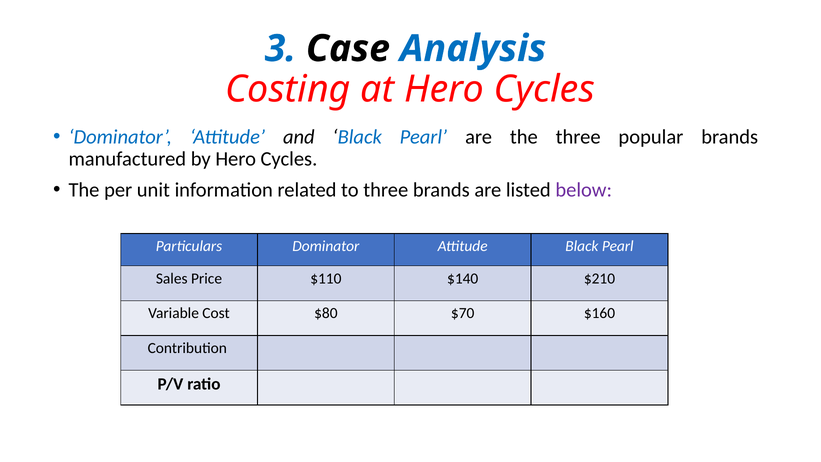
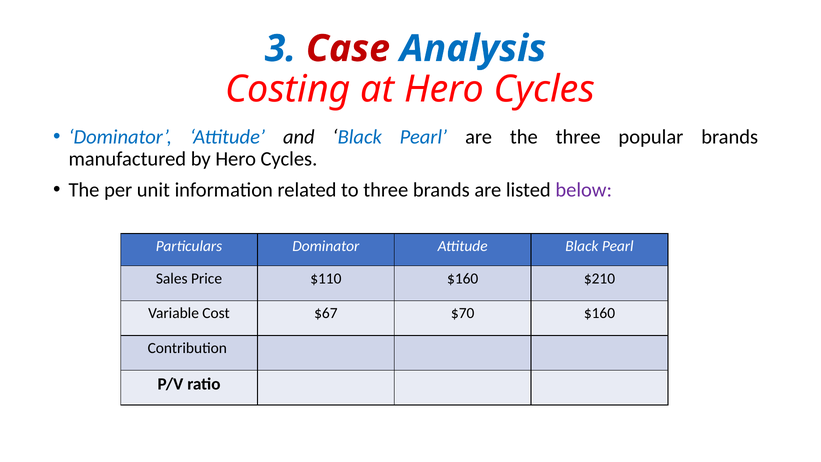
Case colour: black -> red
$110 $140: $140 -> $160
$80: $80 -> $67
